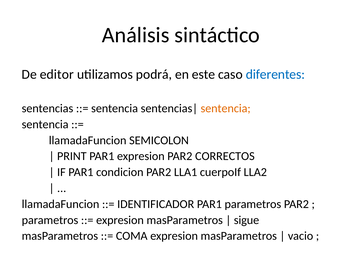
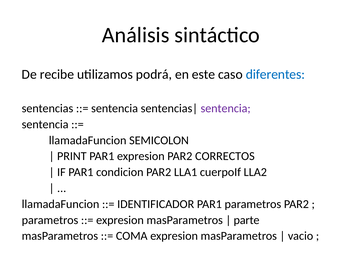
editor: editor -> recibe
sentencia at (226, 108) colour: orange -> purple
sigue: sigue -> parte
